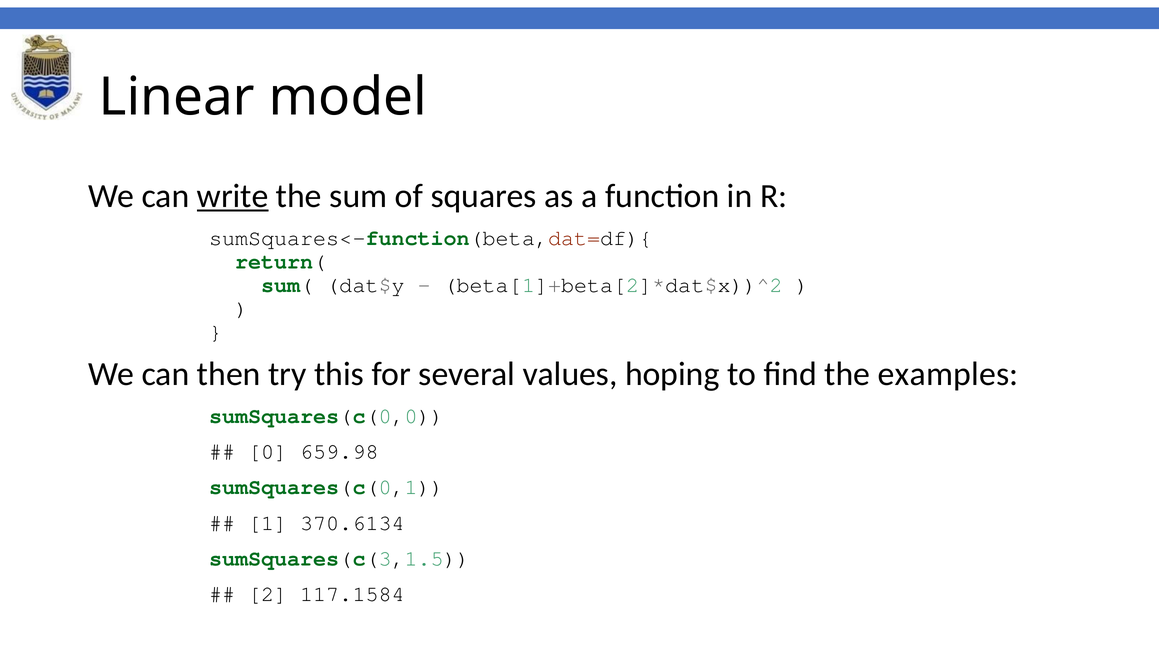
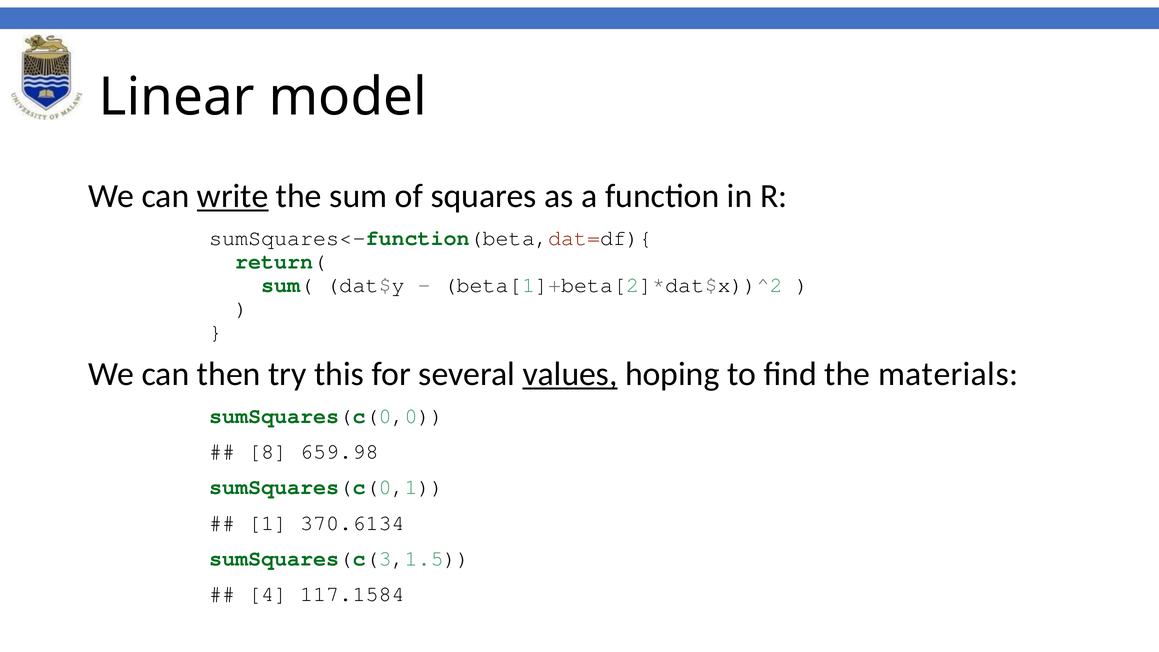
values underline: none -> present
examples: examples -> materials
0: 0 -> 8
2: 2 -> 4
